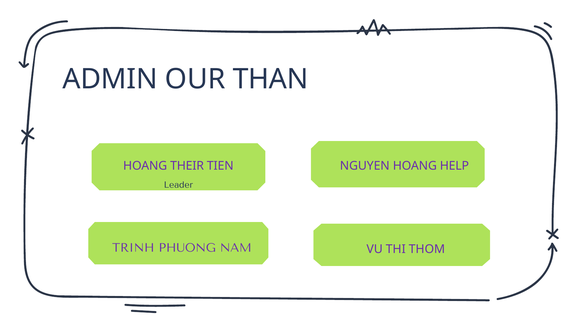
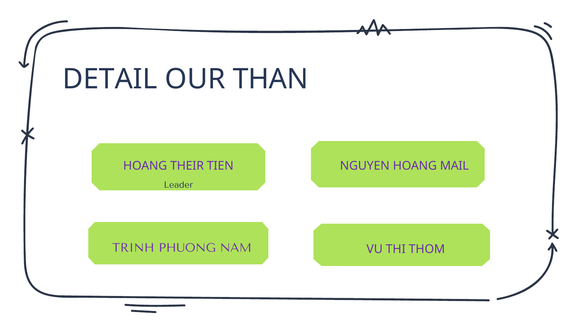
ADMIN: ADMIN -> DETAIL
HELP: HELP -> MAIL
